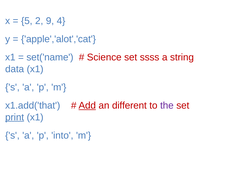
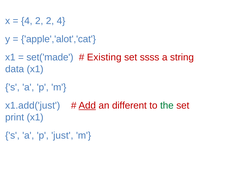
5 at (27, 21): 5 -> 4
2 9: 9 -> 2
set('name: set('name -> set('made
Science: Science -> Existing
x1.add('that: x1.add('that -> x1.add('just
the colour: purple -> green
print underline: present -> none
into: into -> just
